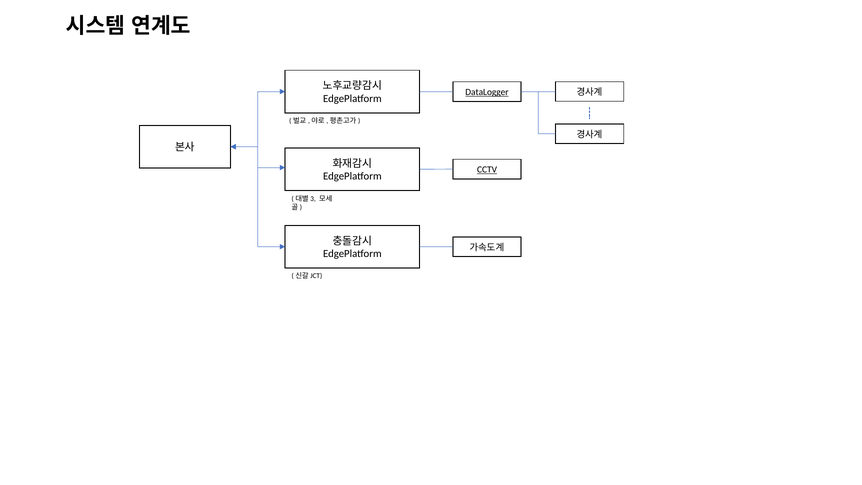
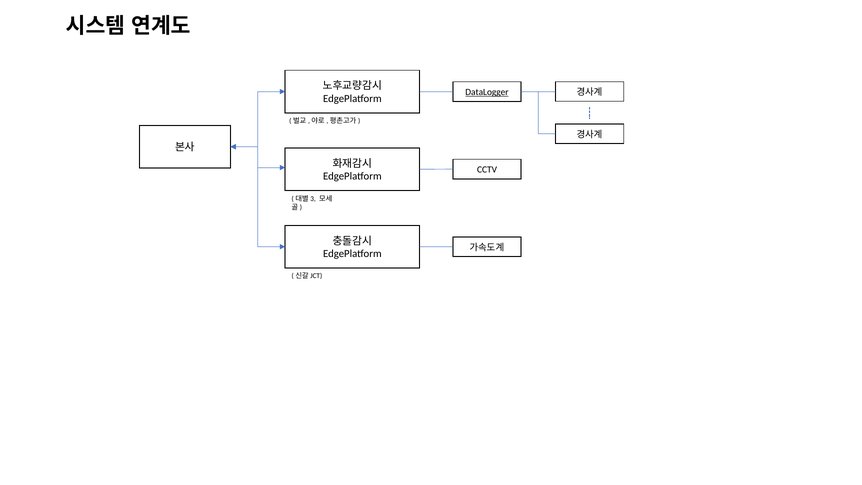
CCTV underline: present -> none
